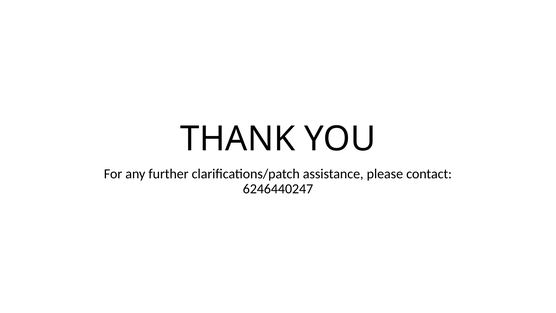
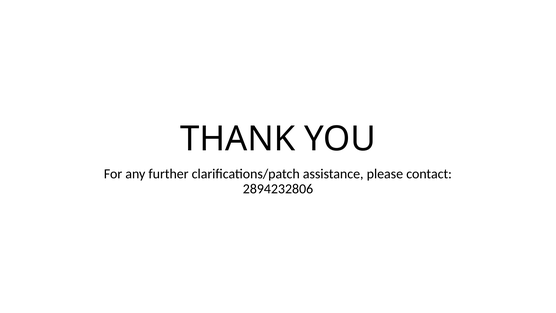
6246440247: 6246440247 -> 2894232806
